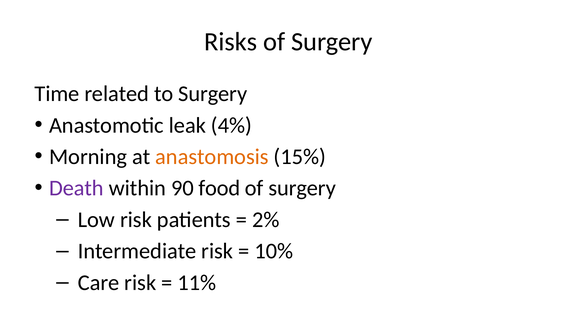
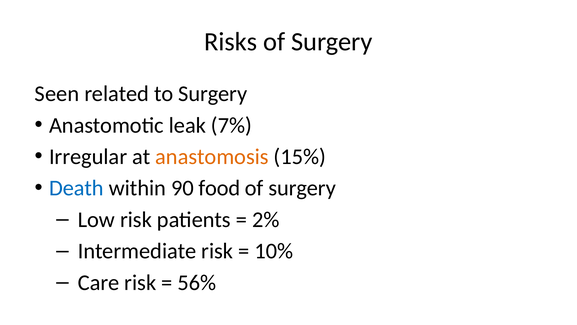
Time: Time -> Seen
4%: 4% -> 7%
Morning: Morning -> Irregular
Death colour: purple -> blue
11%: 11% -> 56%
